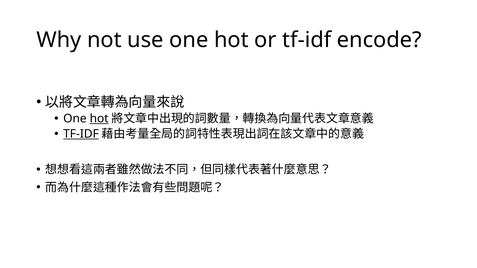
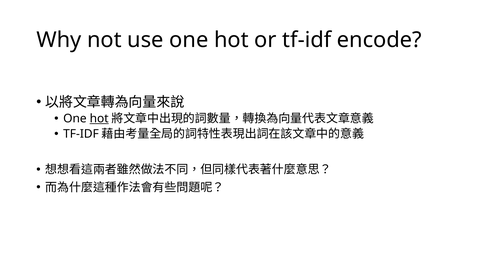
TF-IDF at (81, 134) underline: present -> none
